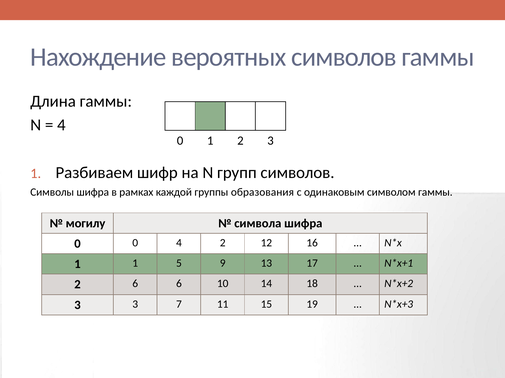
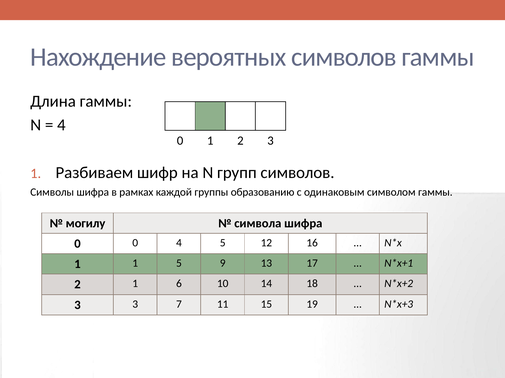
образования: образования -> образованию
4 2: 2 -> 5
2 6: 6 -> 1
